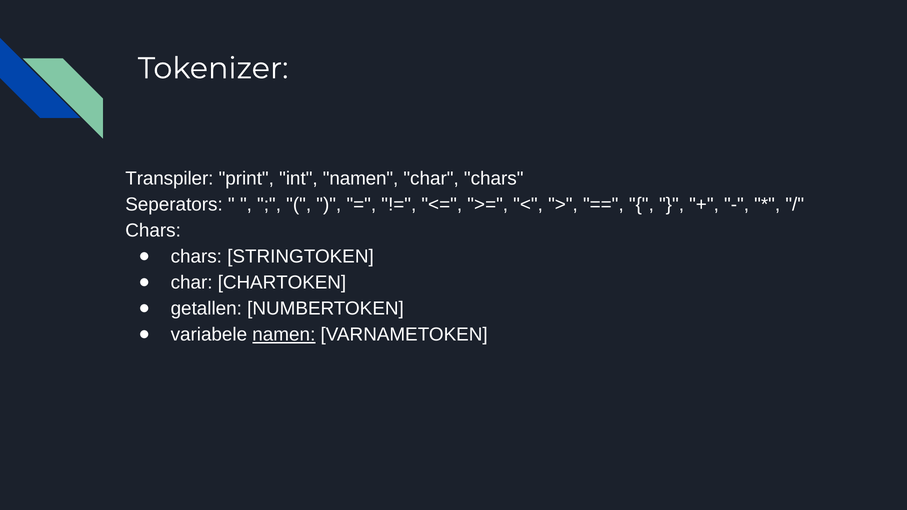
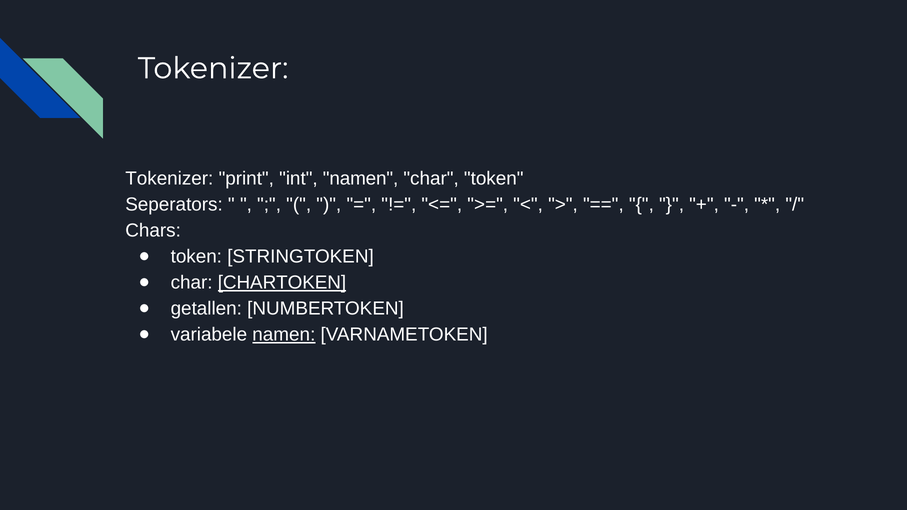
Transpiler at (169, 178): Transpiler -> Tokenizer
char chars: chars -> token
chars at (196, 257): chars -> token
CHARTOKEN underline: none -> present
